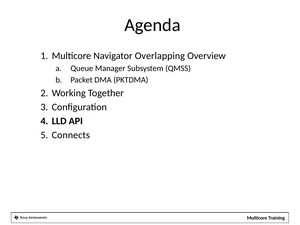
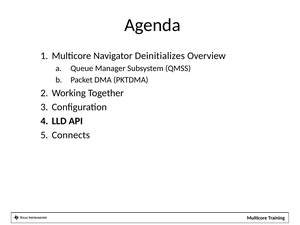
Overlapping: Overlapping -> Deinitializes
